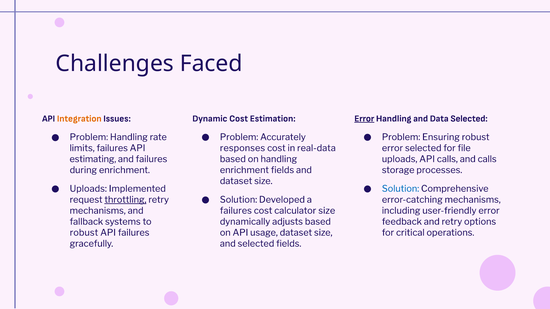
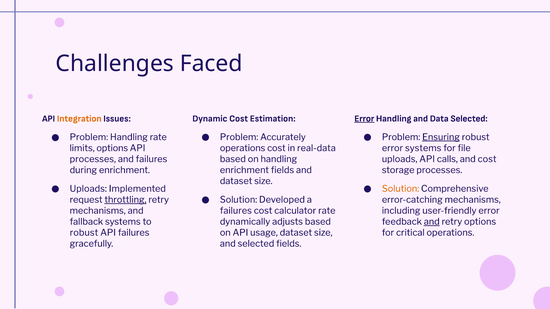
Ensuring underline: none -> present
limits failures: failures -> options
responses at (242, 148): responses -> operations
error selected: selected -> systems
estimating at (93, 159): estimating -> processes
and calls: calls -> cost
Solution at (401, 189) colour: blue -> orange
calculator size: size -> rate
and at (432, 222) underline: none -> present
